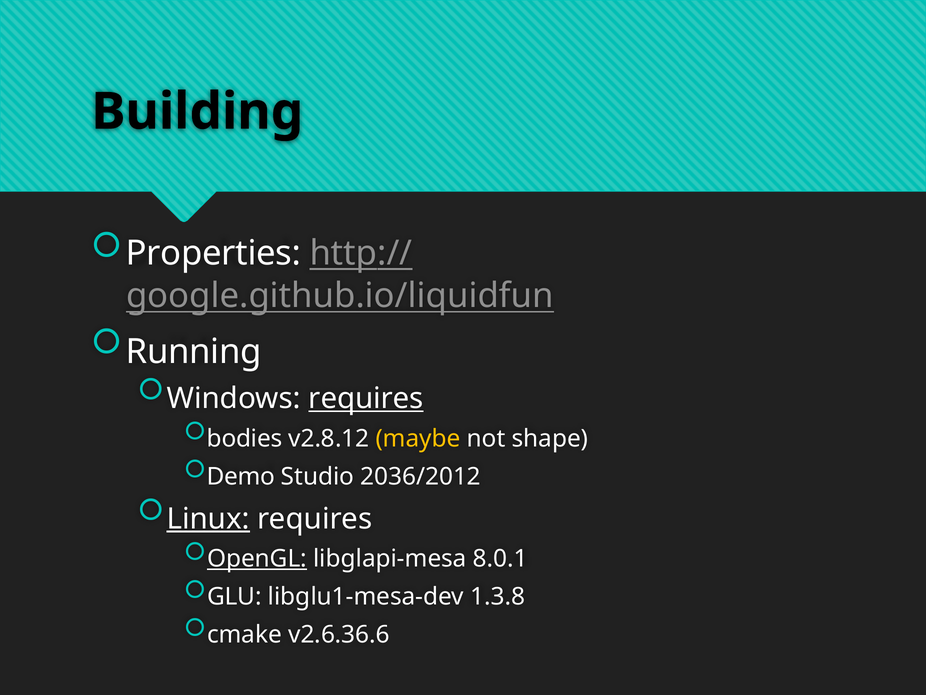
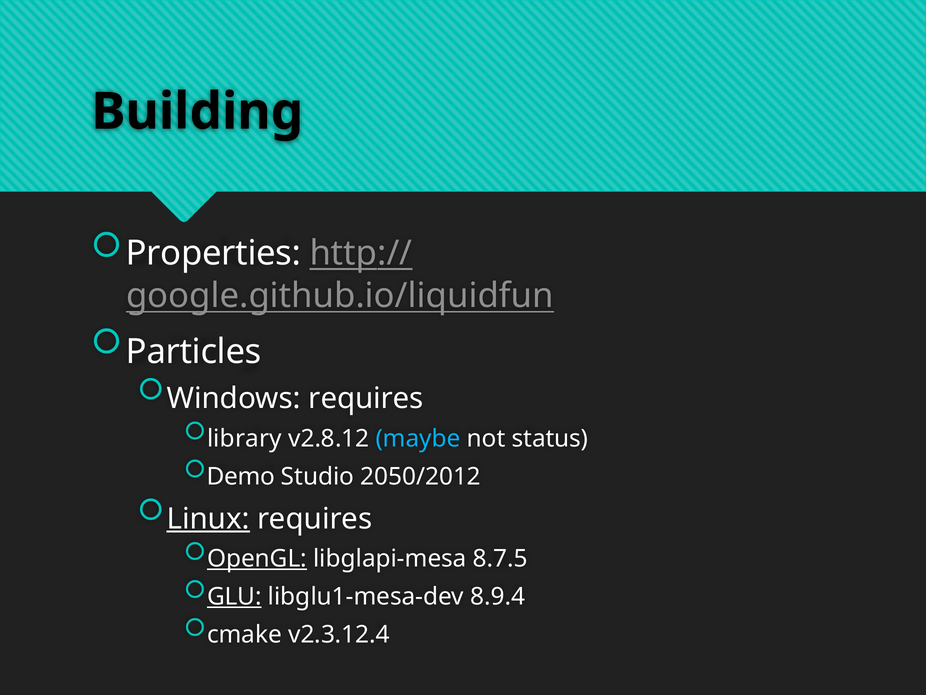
Running: Running -> Particles
requires at (366, 398) underline: present -> none
bodies: bodies -> library
maybe colour: yellow -> light blue
shape: shape -> status
2036/2012: 2036/2012 -> 2050/2012
8.0.1: 8.0.1 -> 8.7.5
GLU underline: none -> present
1.3.8: 1.3.8 -> 8.9.4
v2.6.36.6: v2.6.36.6 -> v2.3.12.4
